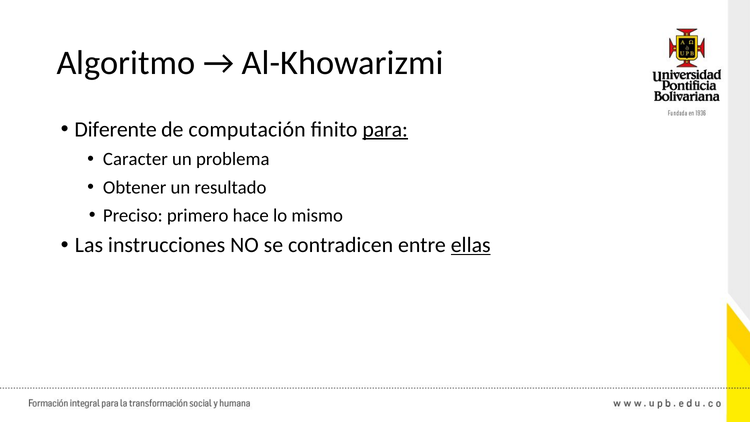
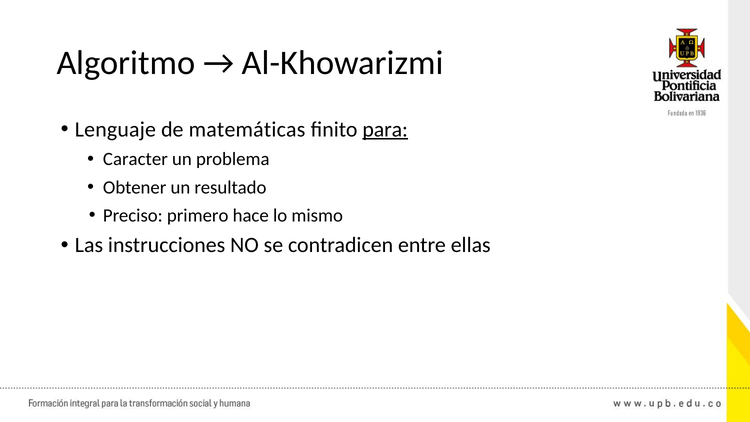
Diferente: Diferente -> Lenguaje
computación: computación -> matemáticas
ellas underline: present -> none
